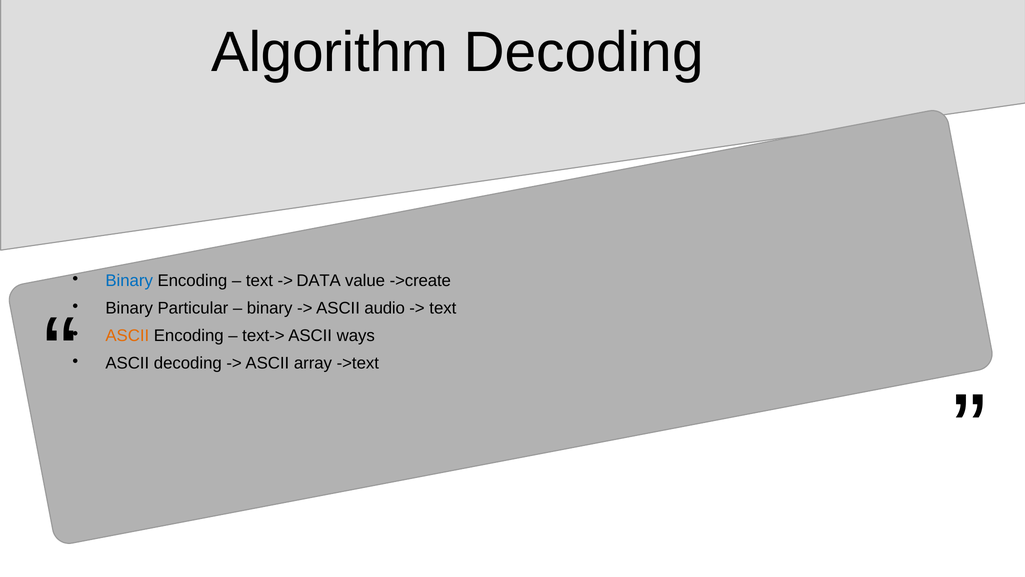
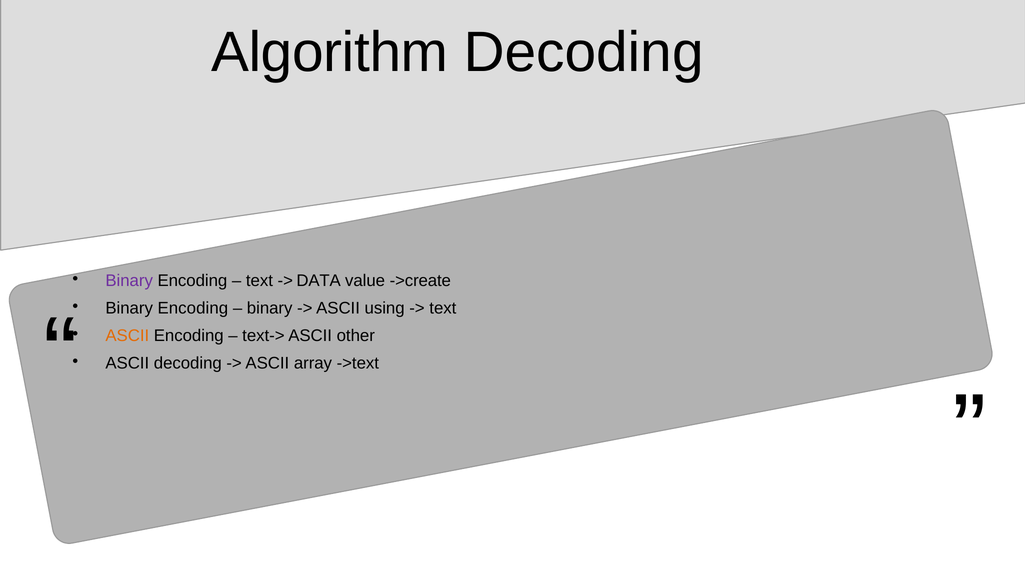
Binary at (129, 281) colour: blue -> purple
Particular at (193, 308): Particular -> Encoding
audio: audio -> using
ways: ways -> other
